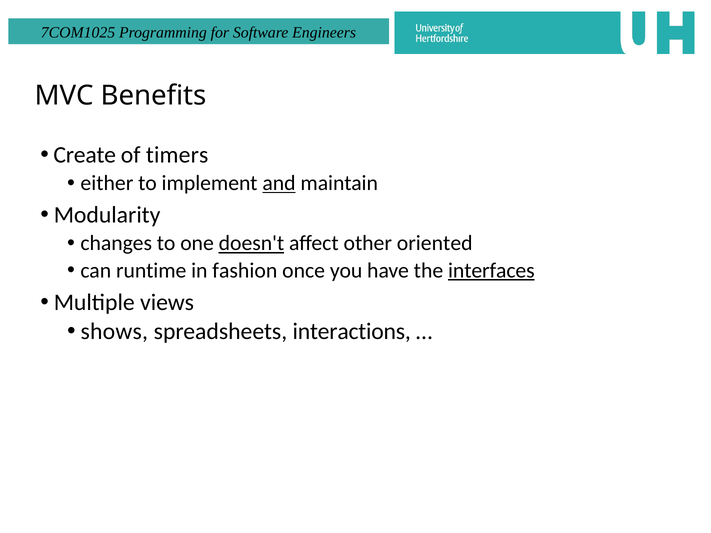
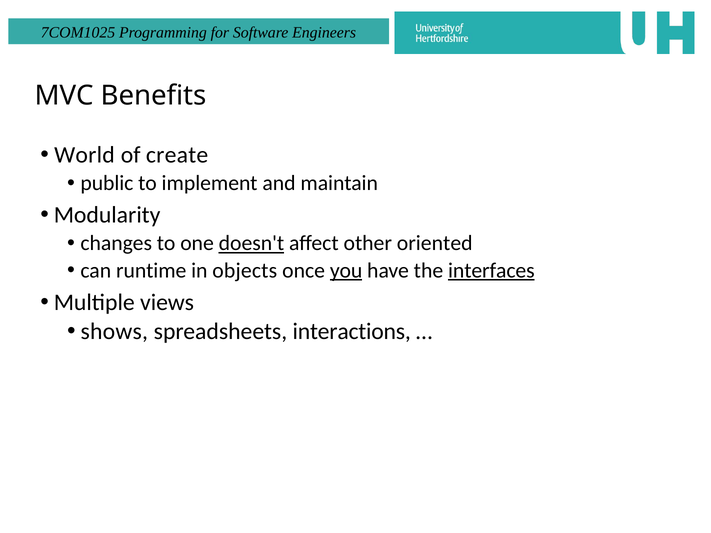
Create: Create -> World
timers: timers -> create
either: either -> public
and underline: present -> none
fashion: fashion -> objects
you underline: none -> present
